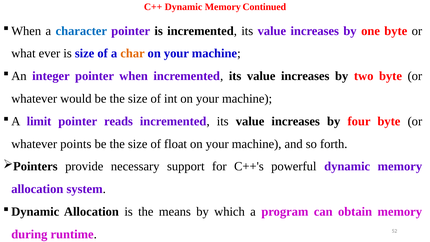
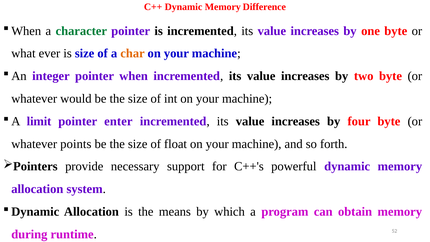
Continued: Continued -> Difference
character colour: blue -> green
reads: reads -> enter
